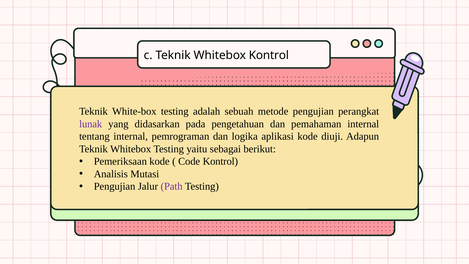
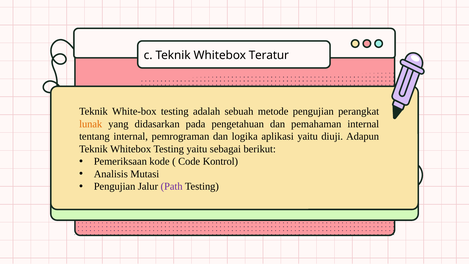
Whitebox Kontrol: Kontrol -> Teratur
lunak colour: purple -> orange
aplikasi kode: kode -> yaitu
